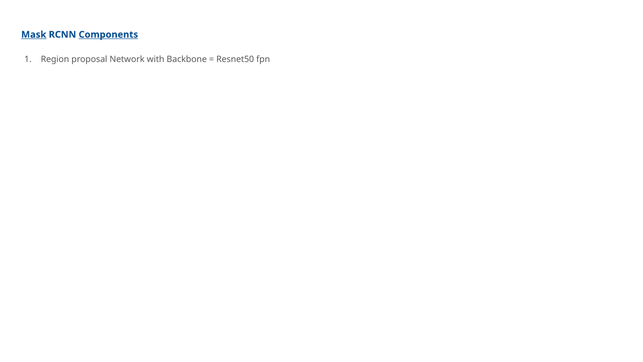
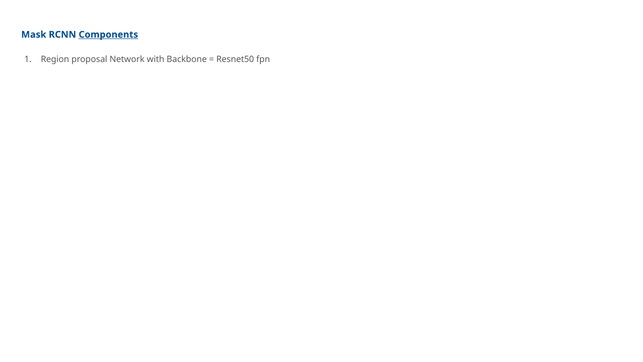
Mask underline: present -> none
